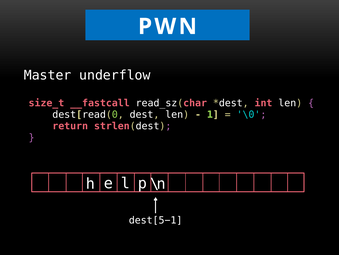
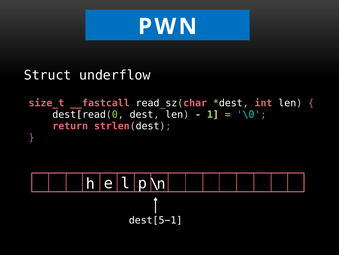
Master: Master -> Struct
